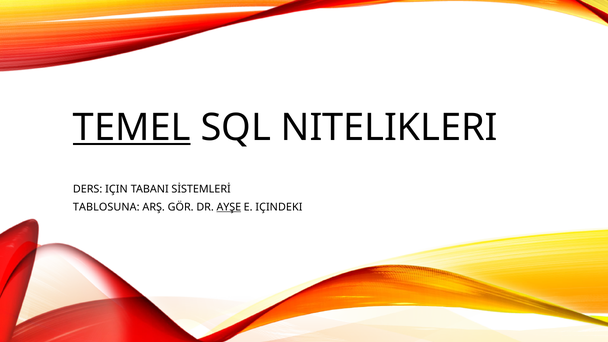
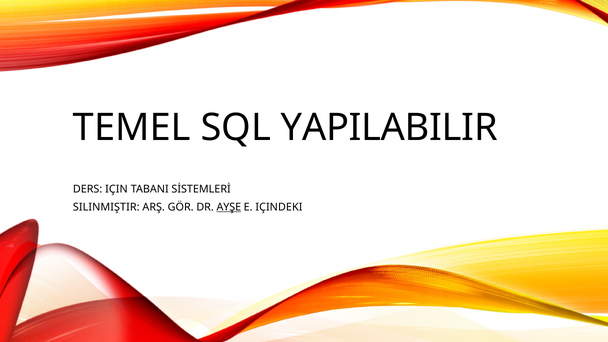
TEMEL underline: present -> none
NITELIKLERI: NITELIKLERI -> YAPILABILIR
TABLOSUNA: TABLOSUNA -> SILINMIŞTIR
